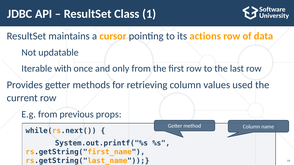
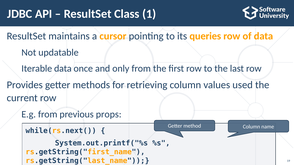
actions: actions -> queries
Iterable with: with -> data
